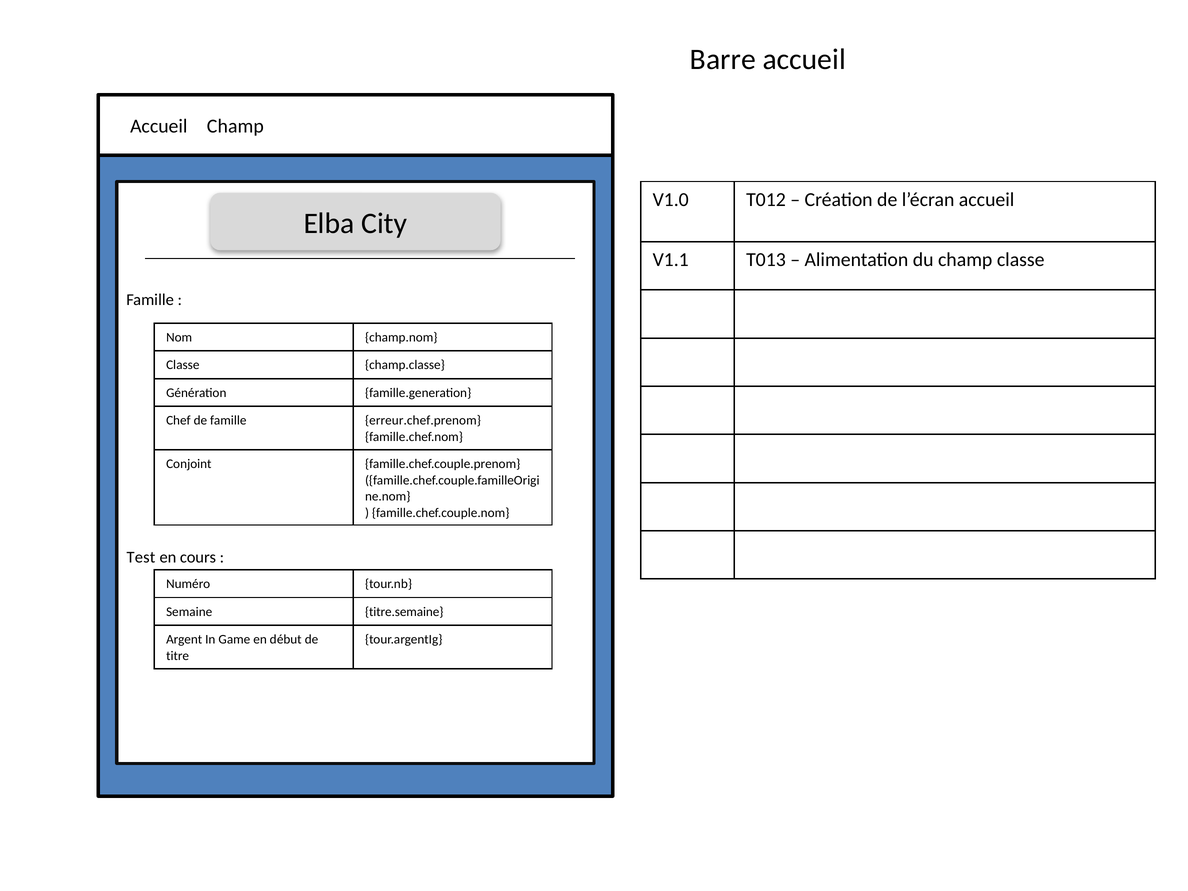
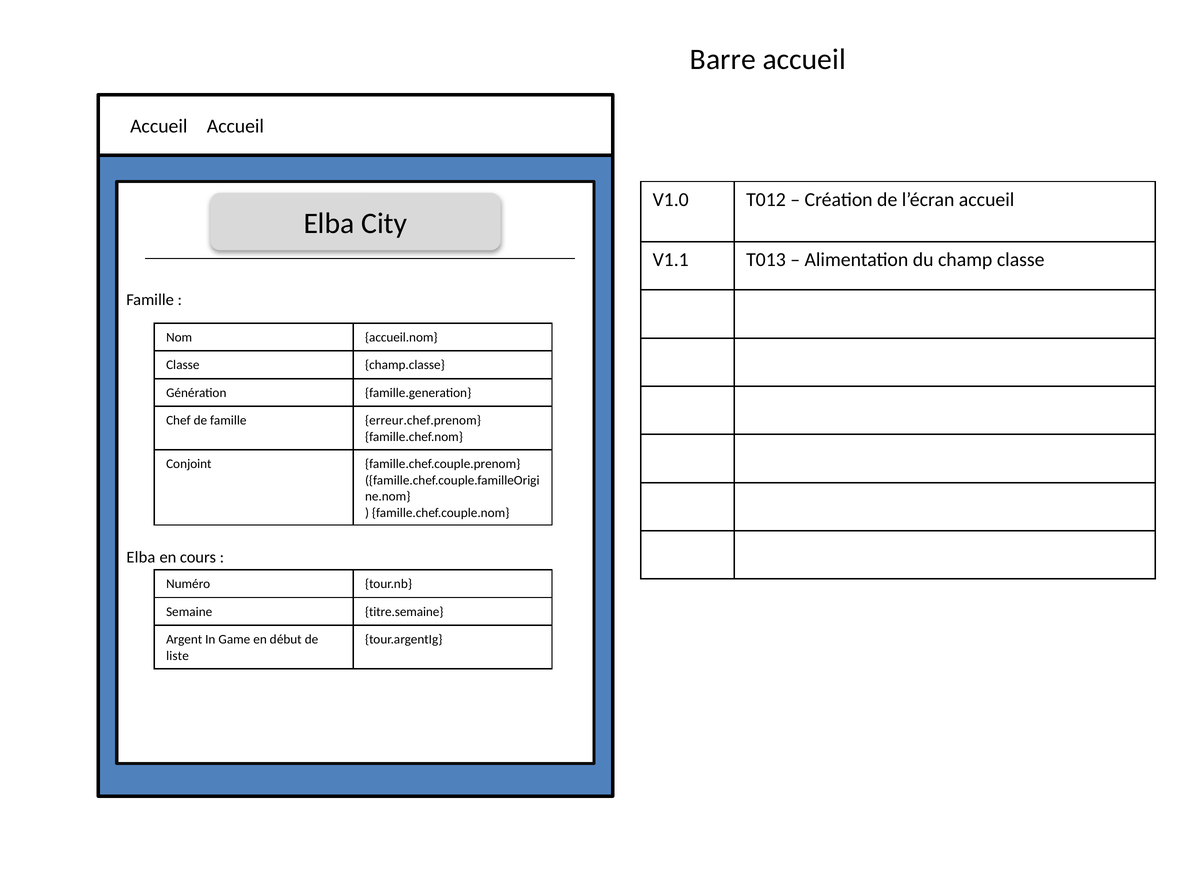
Champ at (235, 126): Champ -> Accueil
champ.nom: champ.nom -> accueil.nom
Test at (141, 558): Test -> Elba
titre: titre -> liste
